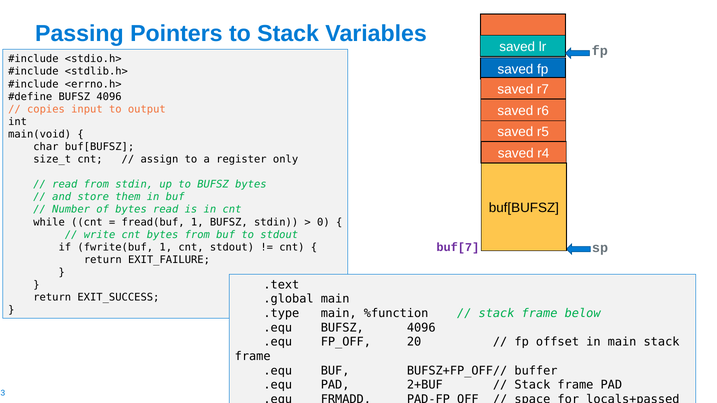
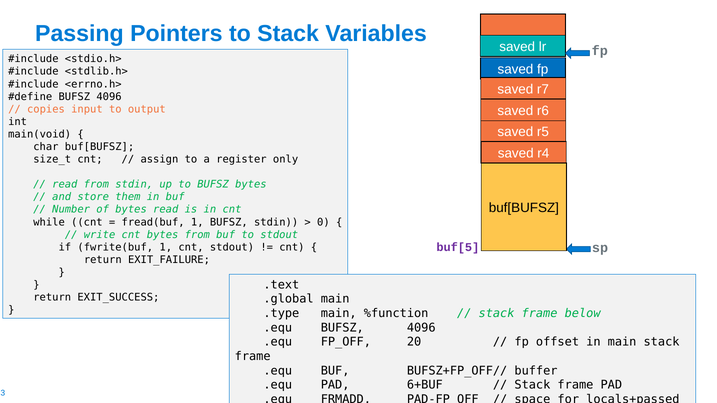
buf[7: buf[7 -> buf[5
2+BUF: 2+BUF -> 6+BUF
